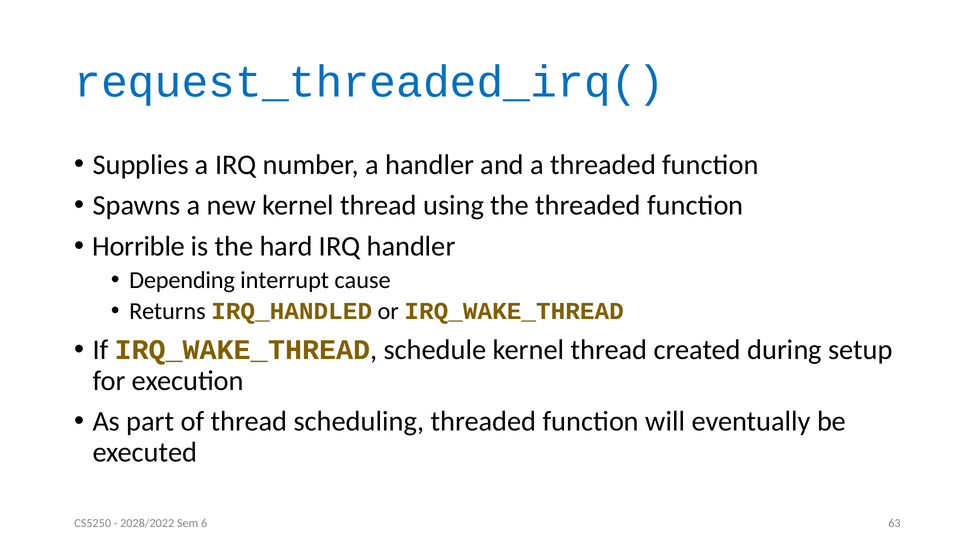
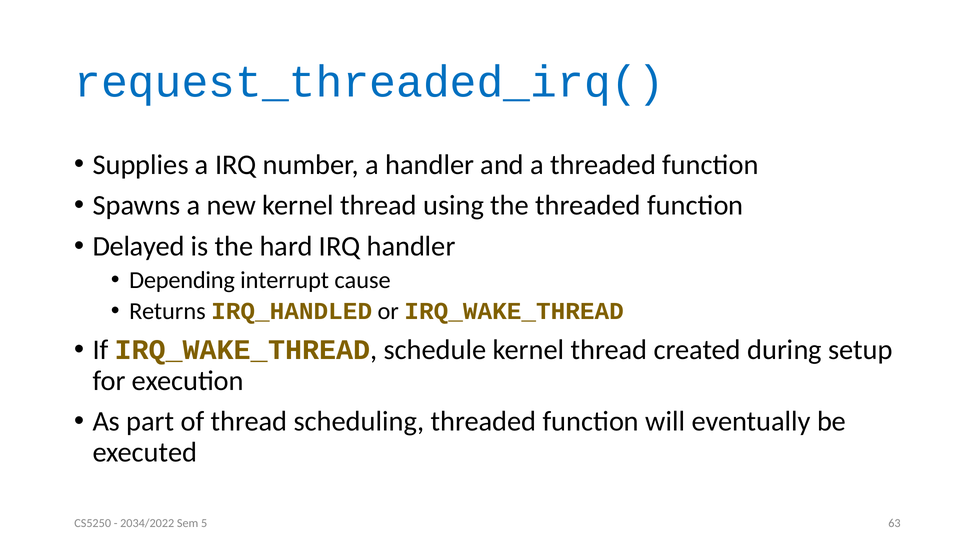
Horrible: Horrible -> Delayed
2028/2022: 2028/2022 -> 2034/2022
6: 6 -> 5
